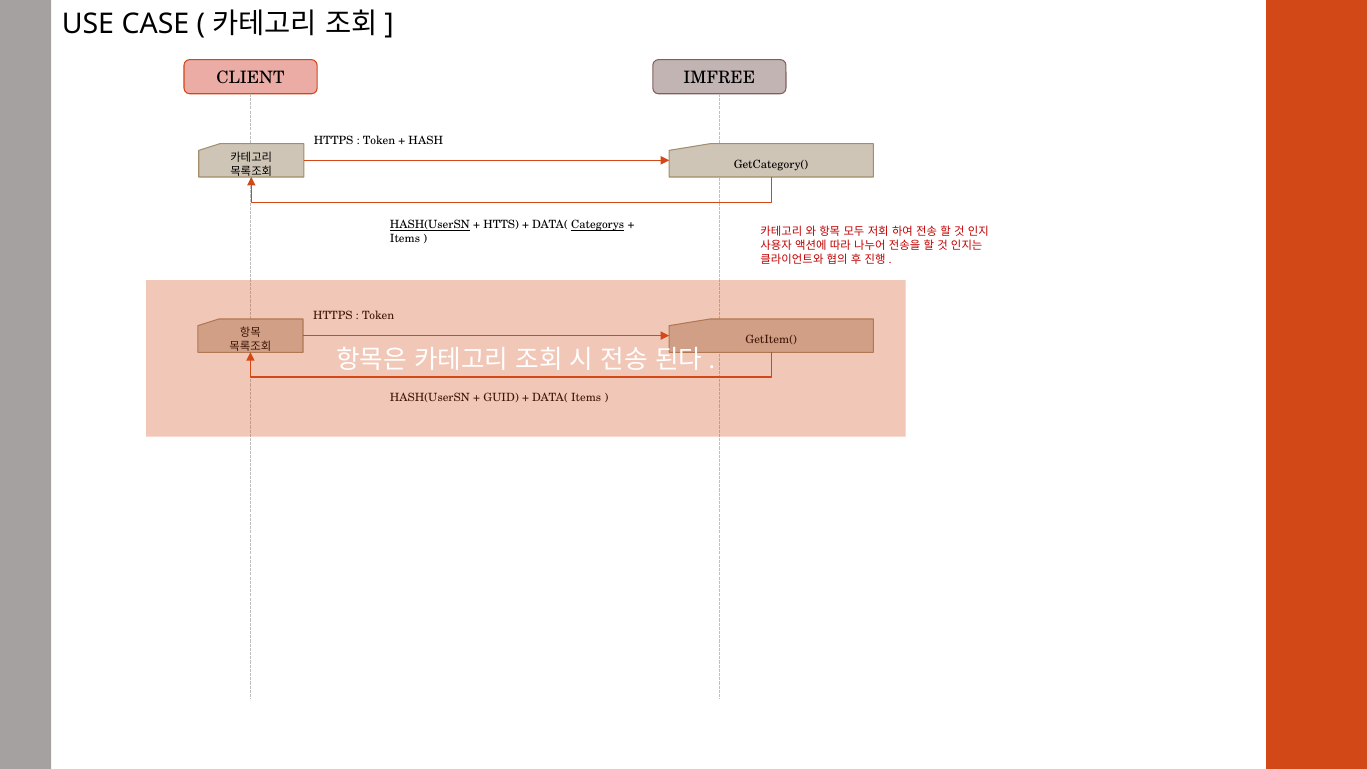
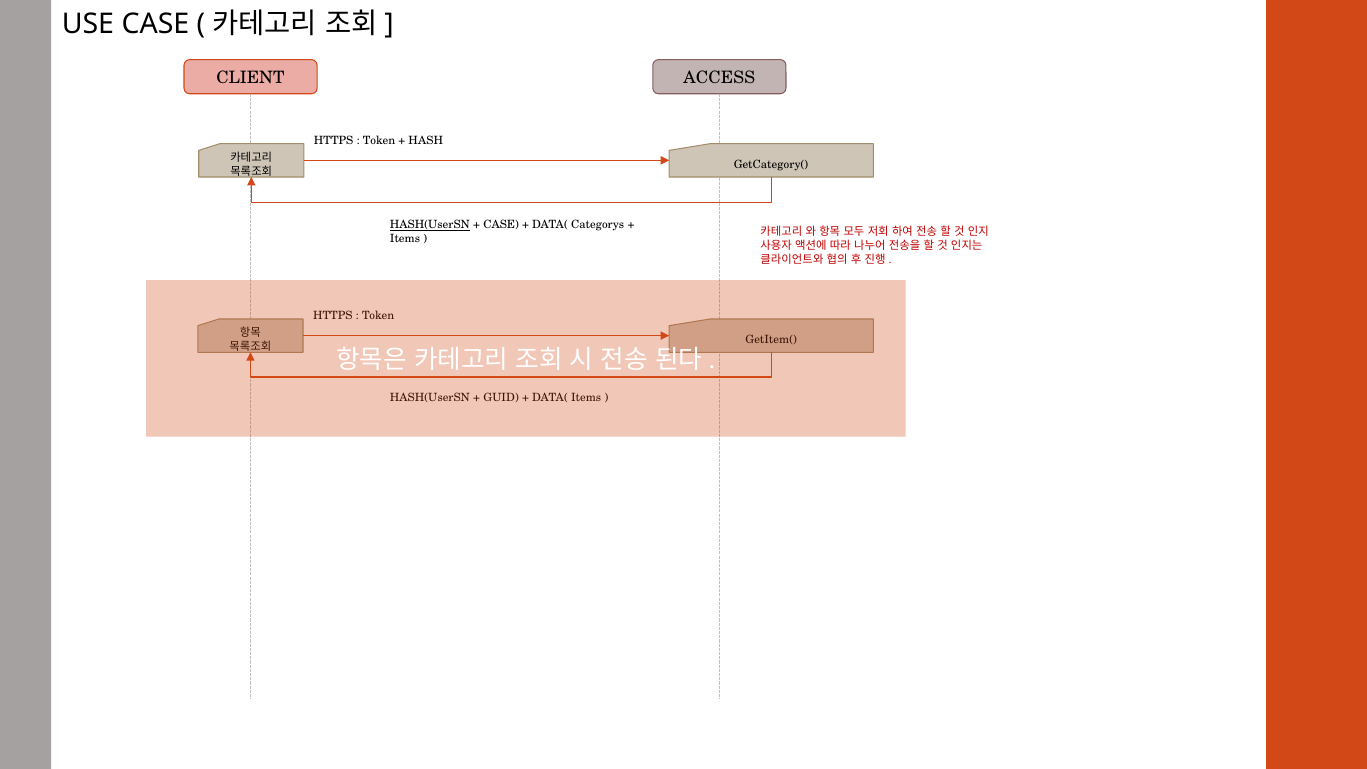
IMFREE: IMFREE -> ACCESS
HTTS at (501, 225): HTTS -> CASE
Categorys underline: present -> none
